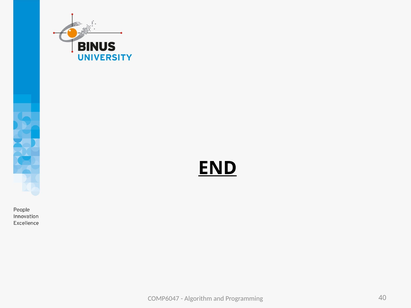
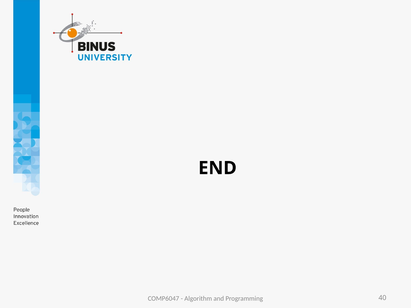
END underline: present -> none
